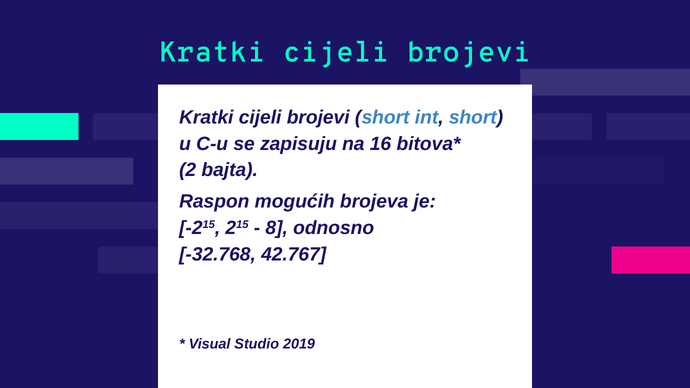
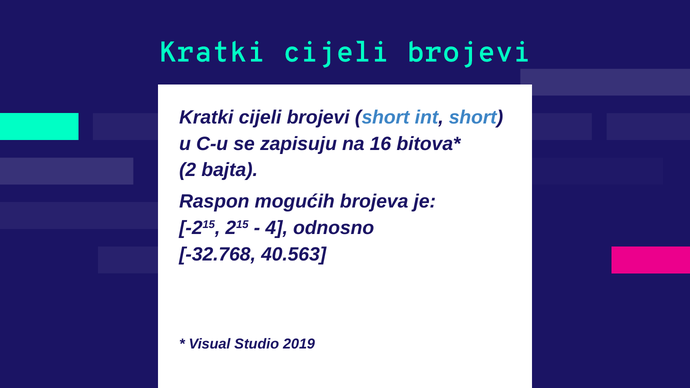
8: 8 -> 4
42.767: 42.767 -> 40.563
